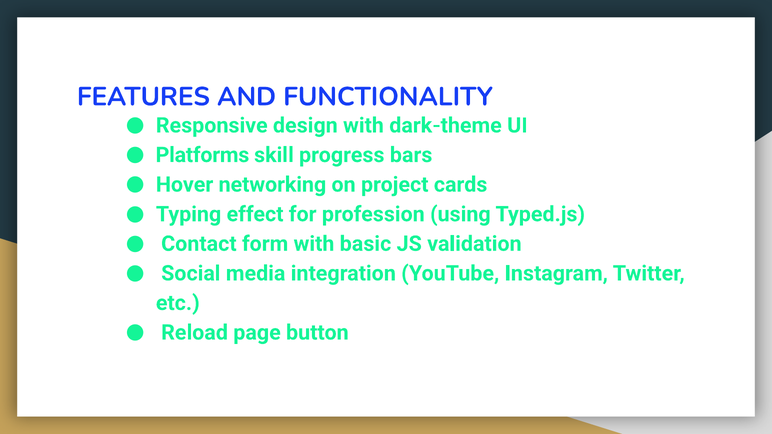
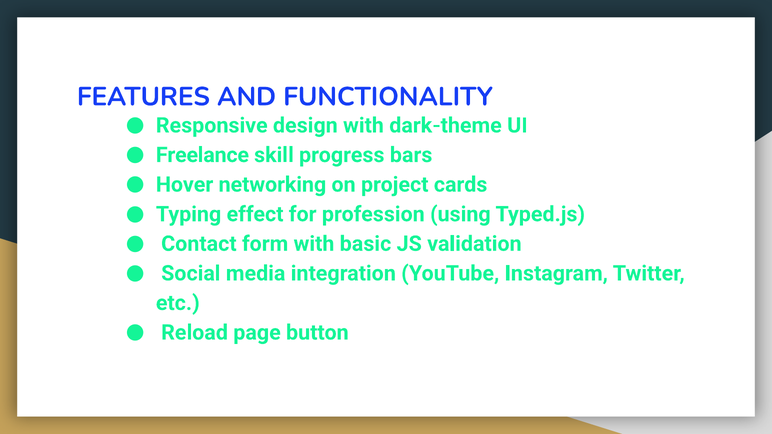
Platforms: Platforms -> Freelance
